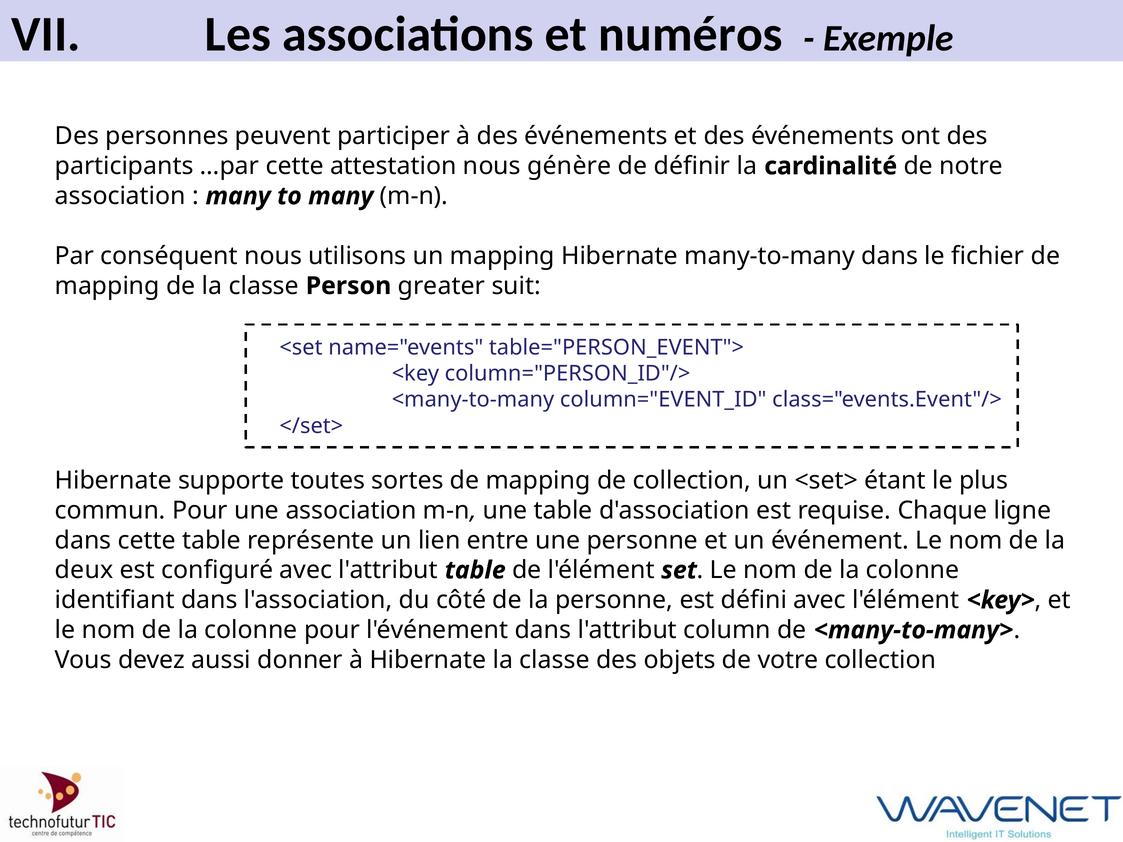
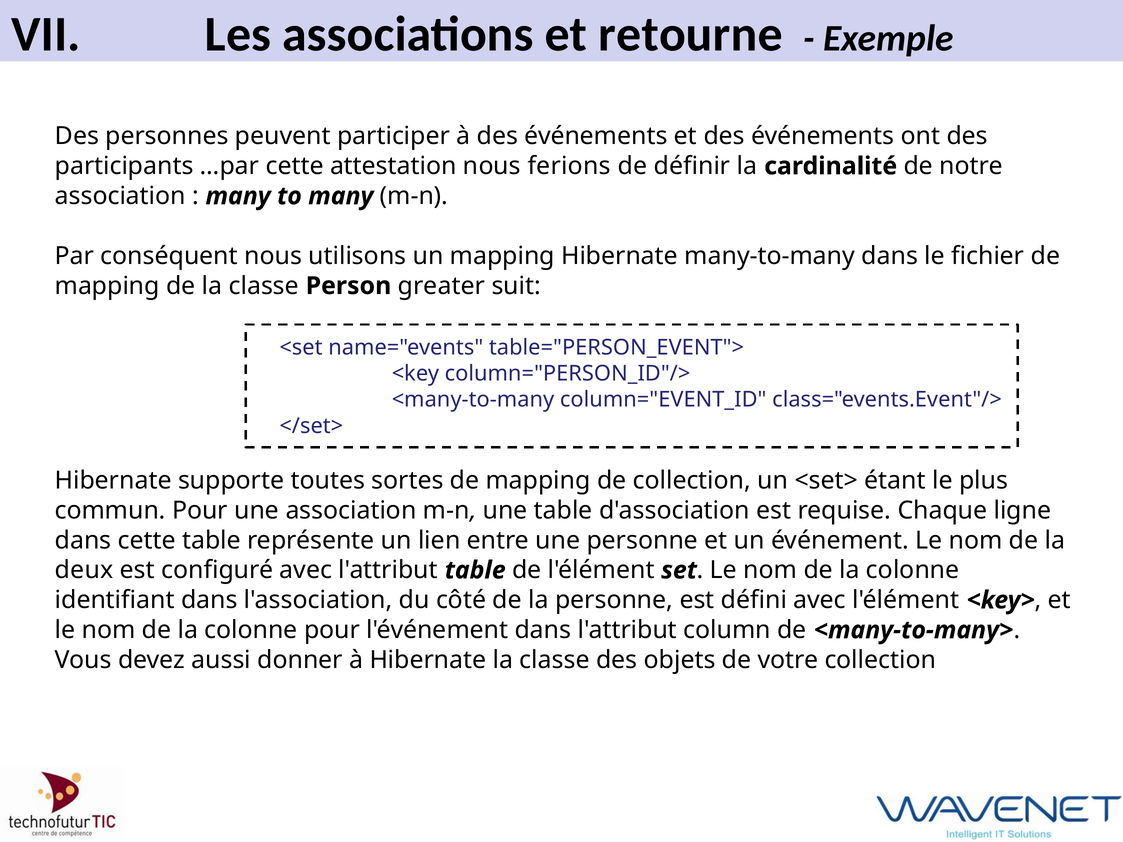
numéros: numéros -> retourne
génère: génère -> ferions
